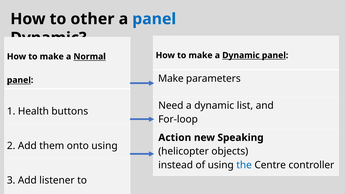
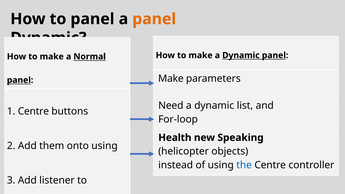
to other: other -> panel
panel at (154, 19) colour: blue -> orange
1 Health: Health -> Centre
Action: Action -> Health
